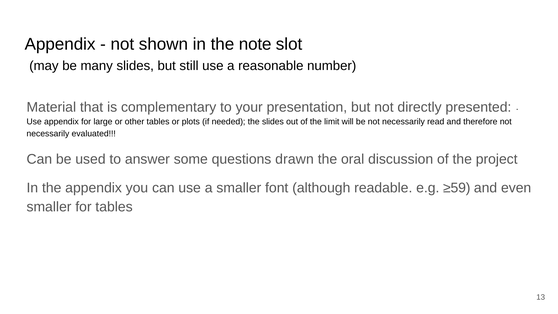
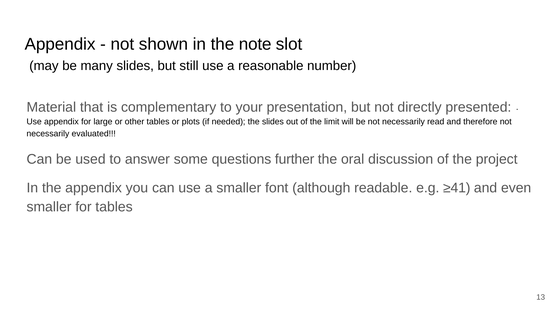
drawn: drawn -> further
≥59: ≥59 -> ≥41
